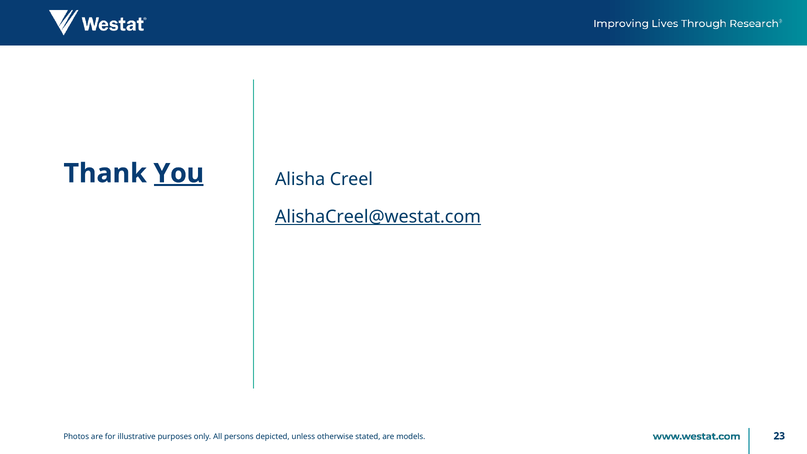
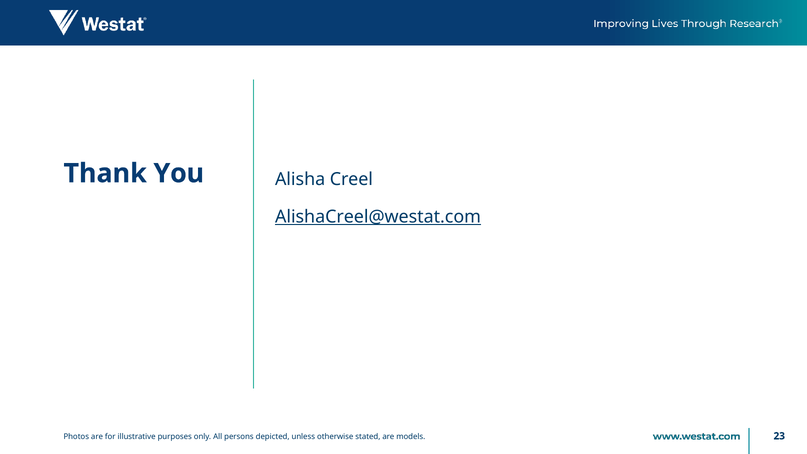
You underline: present -> none
